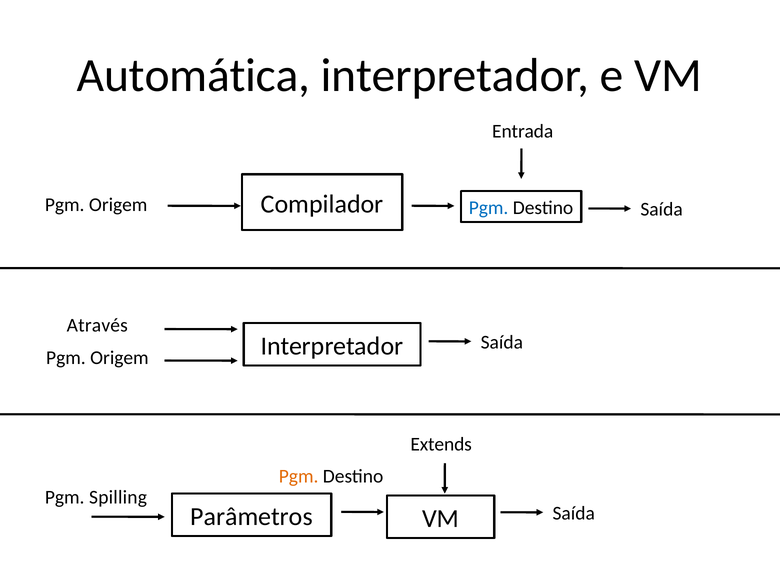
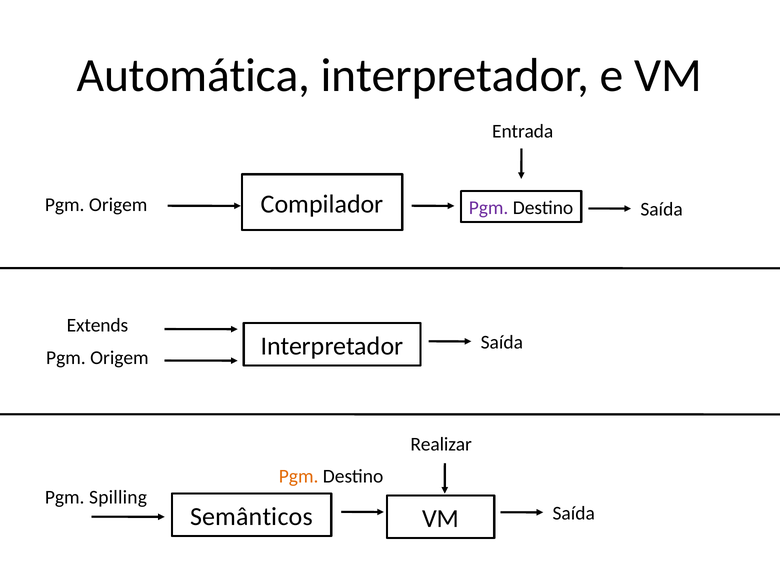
Pgm at (489, 208) colour: blue -> purple
Através: Através -> Extends
Extends: Extends -> Realizar
Parâmetros: Parâmetros -> Semânticos
